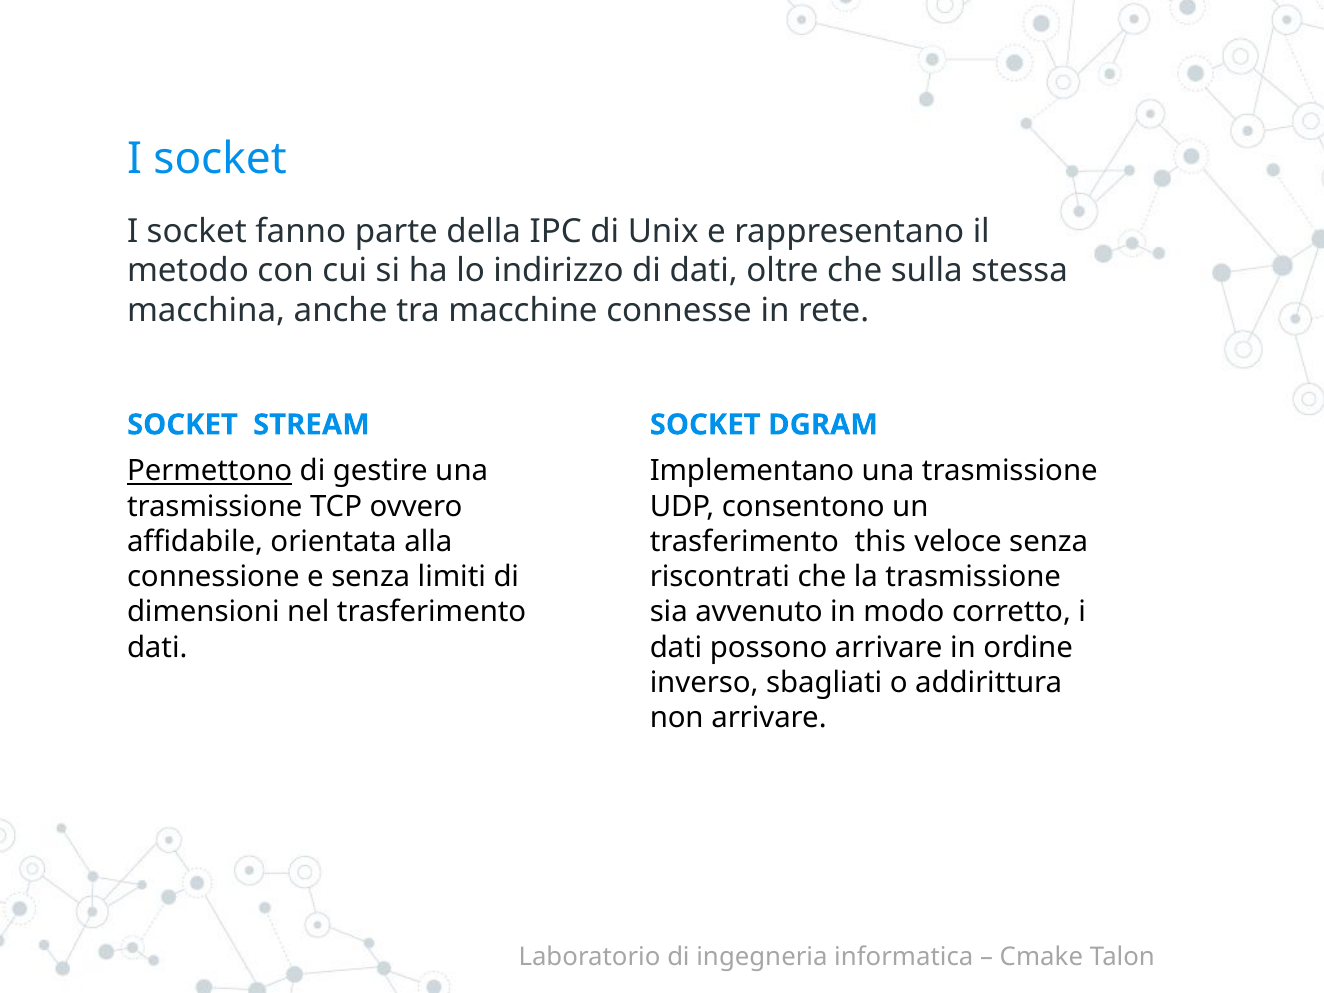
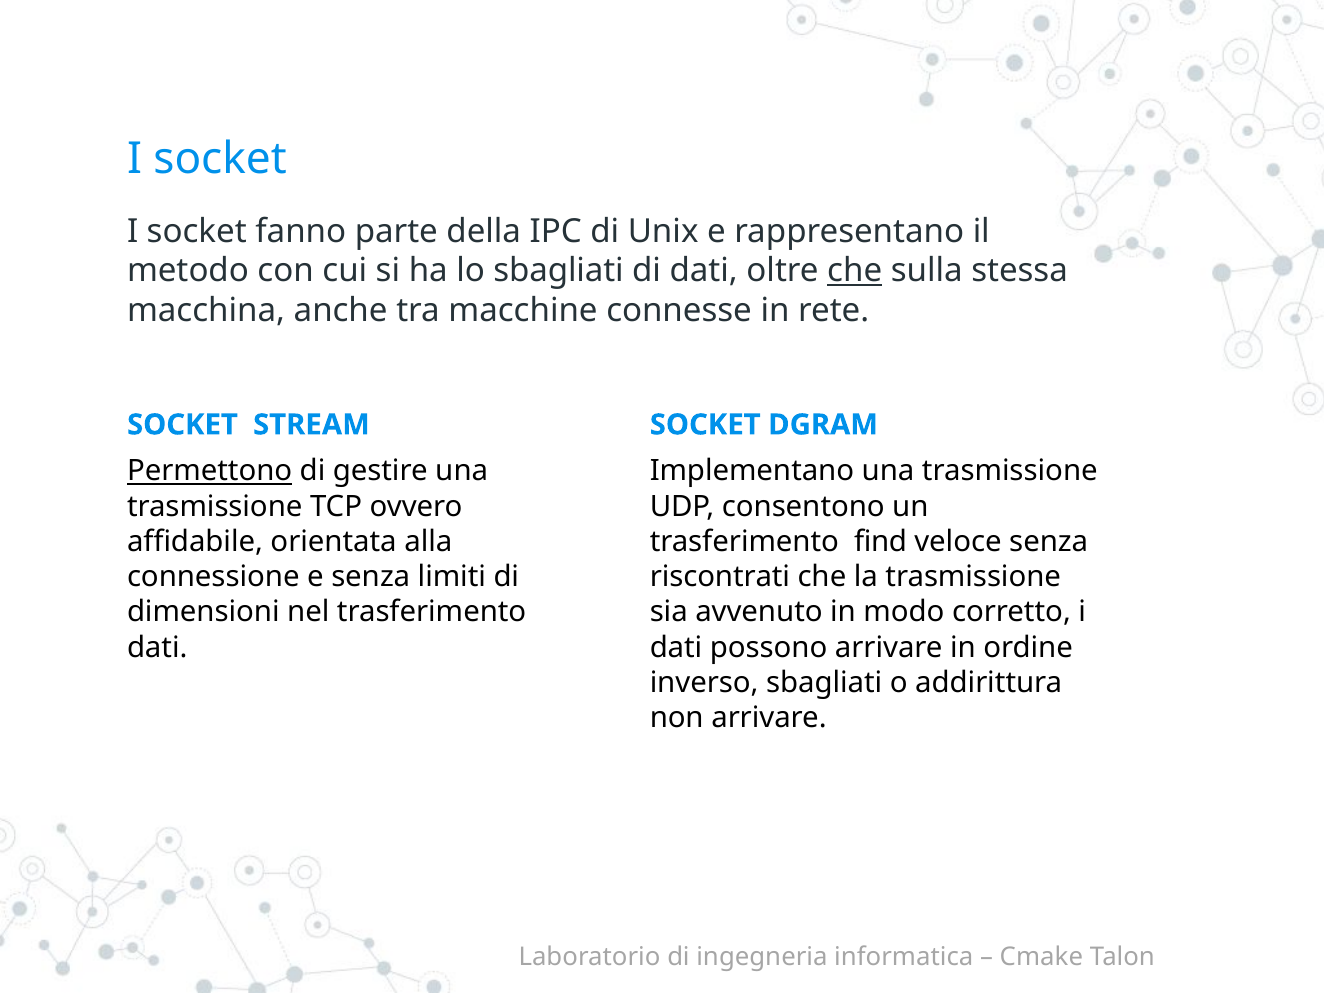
lo indirizzo: indirizzo -> sbagliati
che at (855, 271) underline: none -> present
this: this -> find
